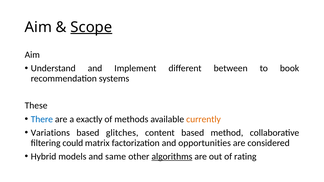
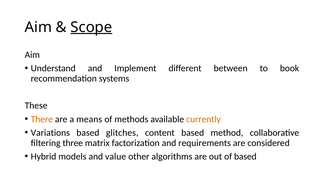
There colour: blue -> orange
exactly: exactly -> means
could: could -> three
opportunities: opportunities -> requirements
same: same -> value
algorithms underline: present -> none
of rating: rating -> based
